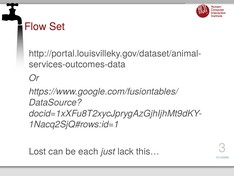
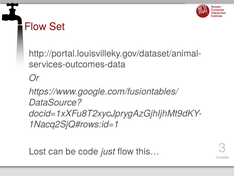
each: each -> code
just lack: lack -> flow
